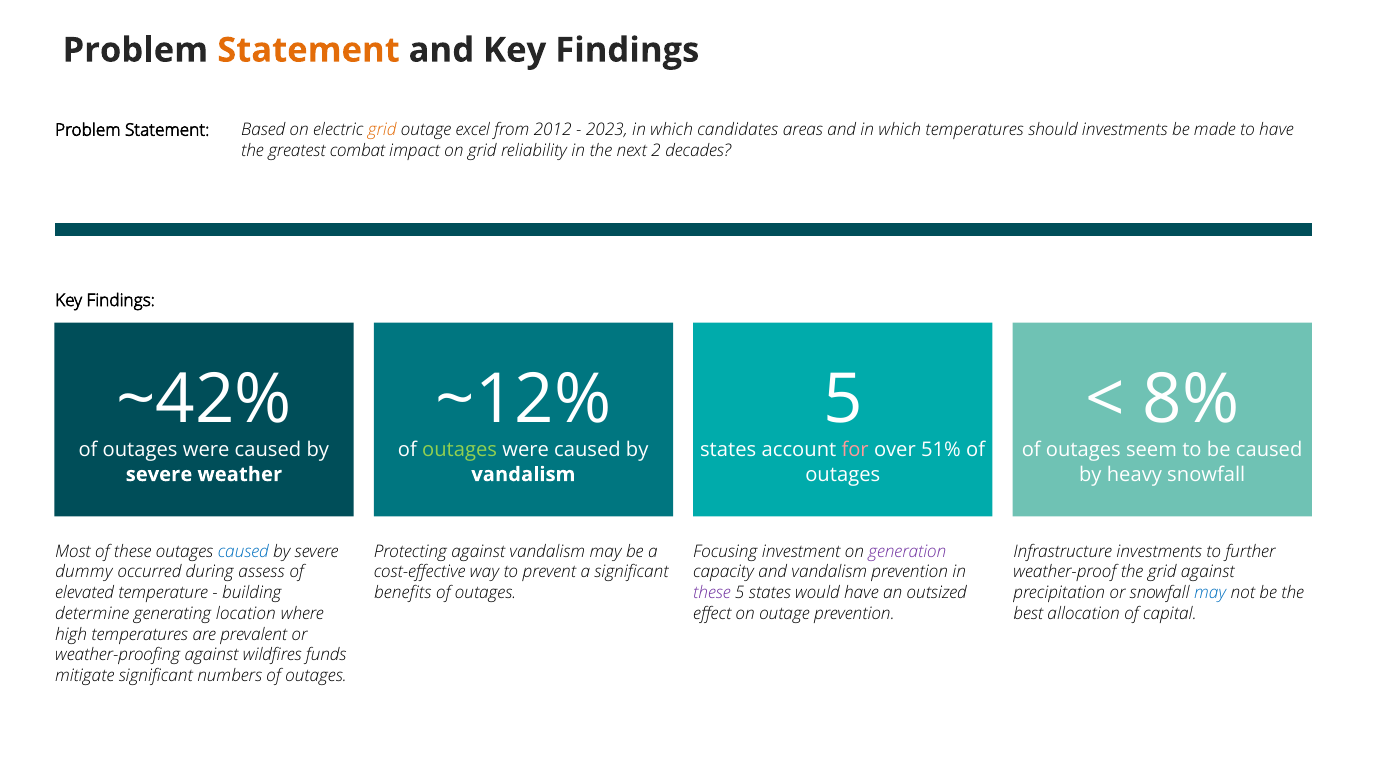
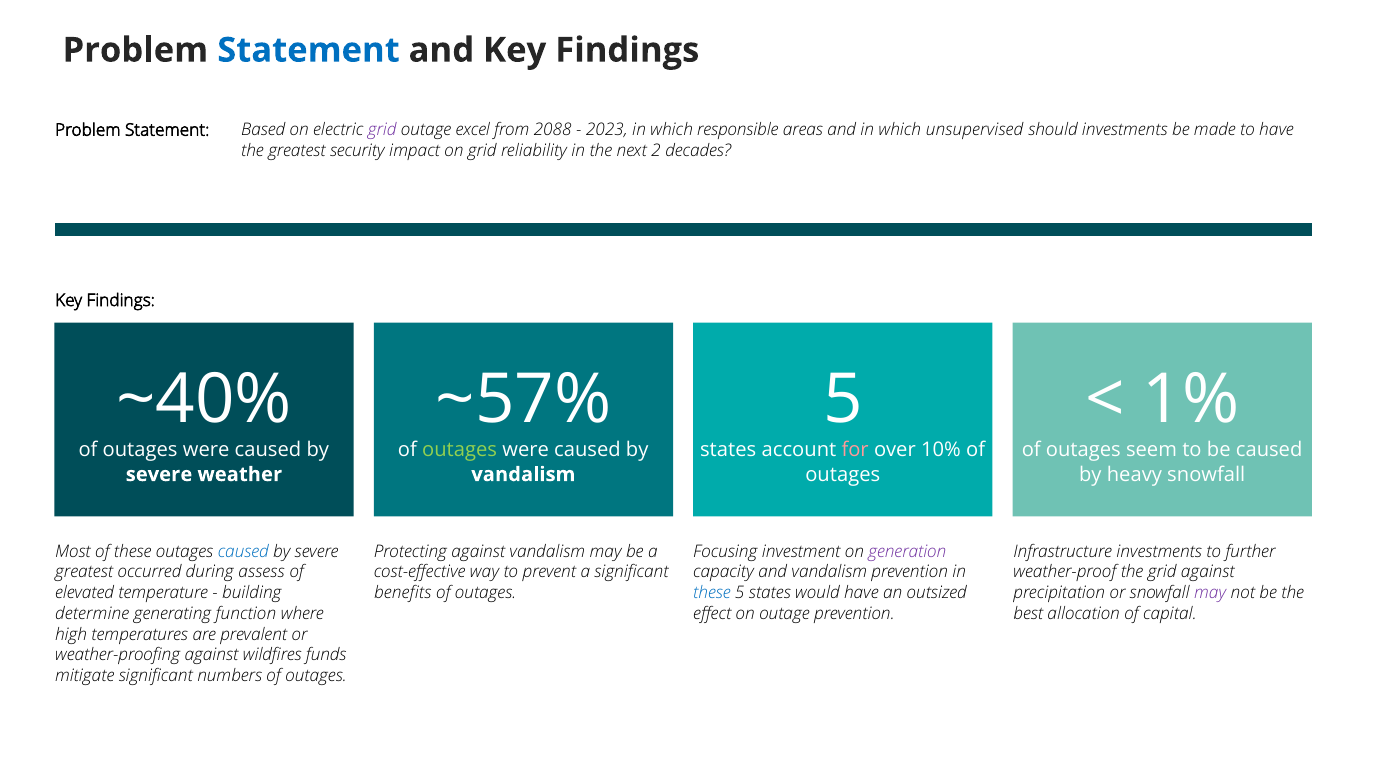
Statement at (309, 50) colour: orange -> blue
grid at (382, 130) colour: orange -> purple
2012: 2012 -> 2088
candidates: candidates -> responsible
which temperatures: temperatures -> unsupervised
combat: combat -> security
~42%: ~42% -> ~40%
~12%: ~12% -> ~57%
8%: 8% -> 1%
51%: 51% -> 10%
dummy at (84, 572): dummy -> greatest
these at (712, 593) colour: purple -> blue
may at (1210, 593) colour: blue -> purple
location: location -> function
